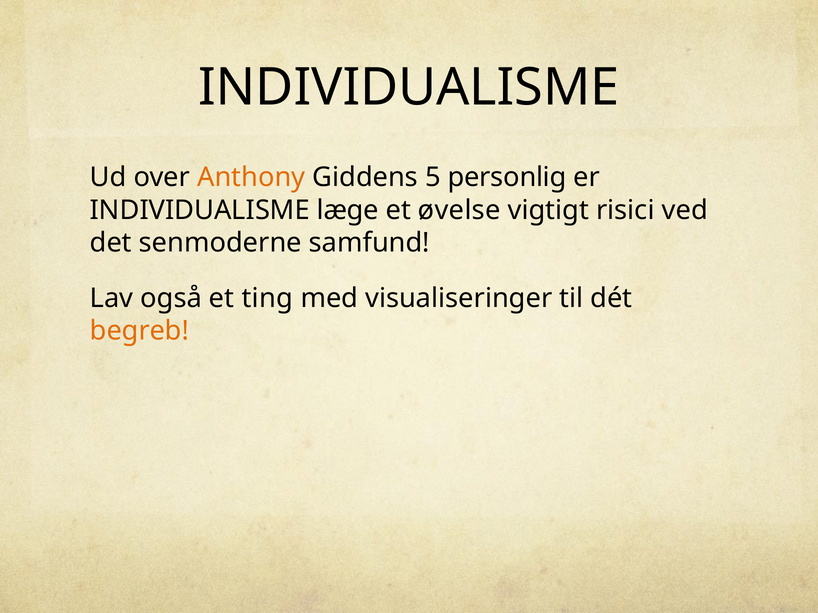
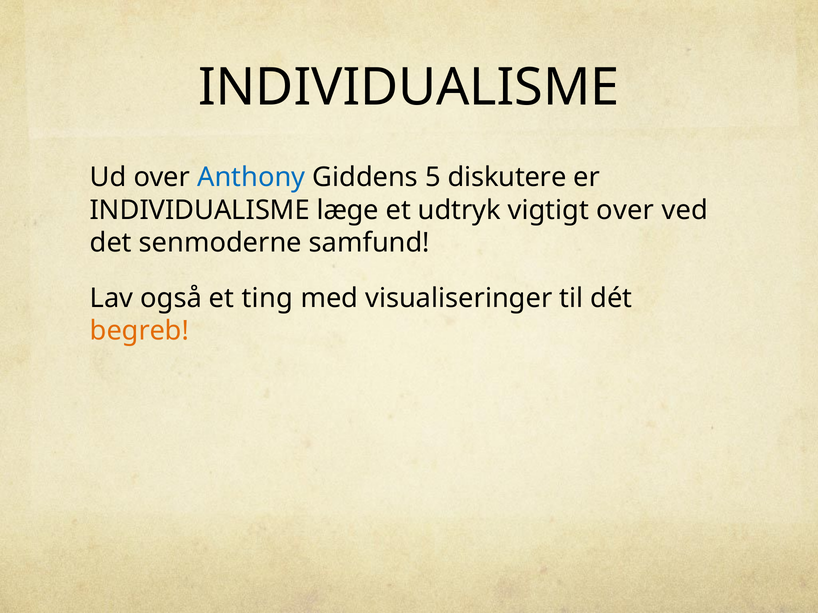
Anthony colour: orange -> blue
personlig: personlig -> diskutere
øvelse: øvelse -> udtryk
vigtigt risici: risici -> over
